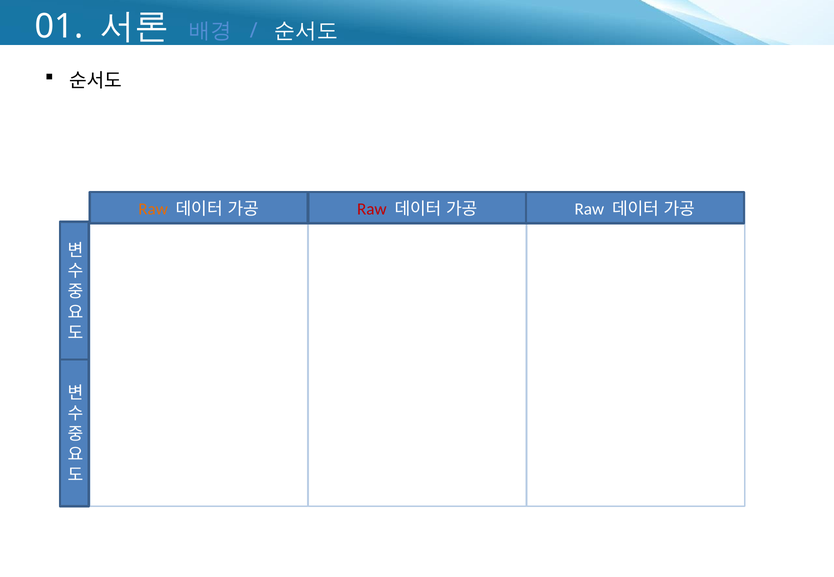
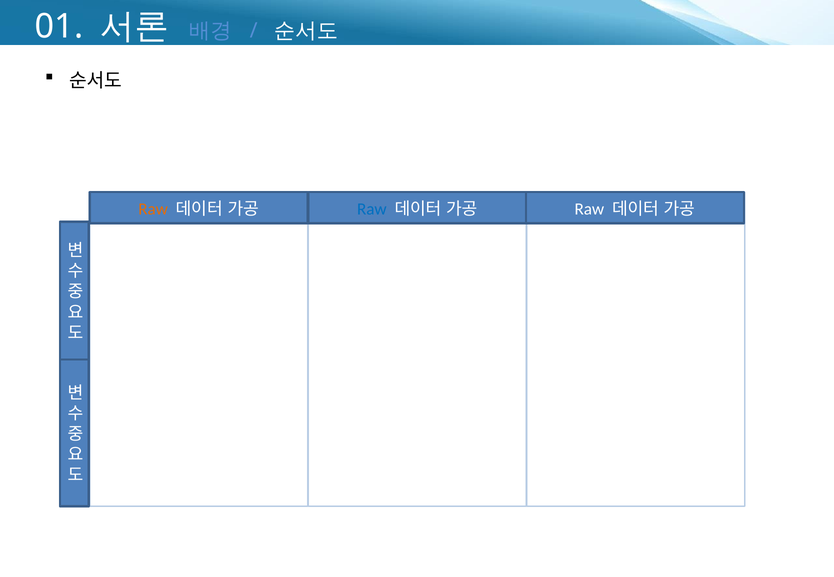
Raw at (372, 209) colour: red -> blue
